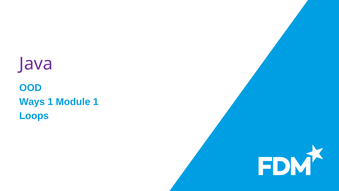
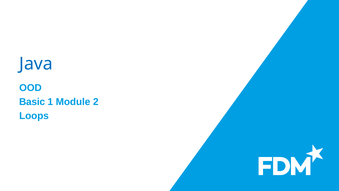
Java colour: purple -> blue
Ways: Ways -> Basic
Module 1: 1 -> 2
